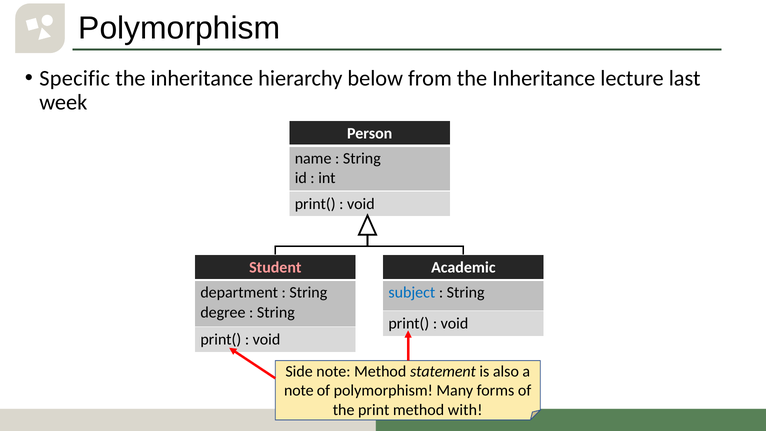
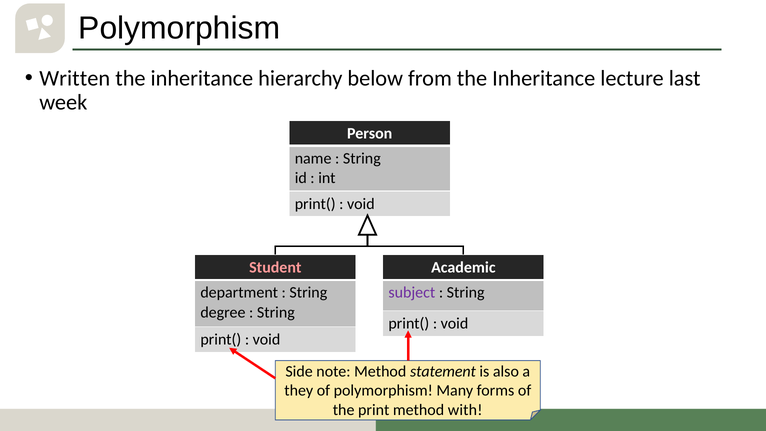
Specific: Specific -> Written
subject colour: blue -> purple
note at (299, 391): note -> they
